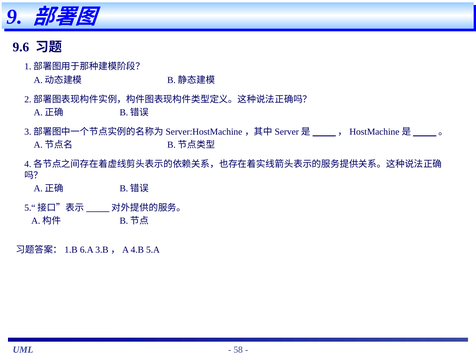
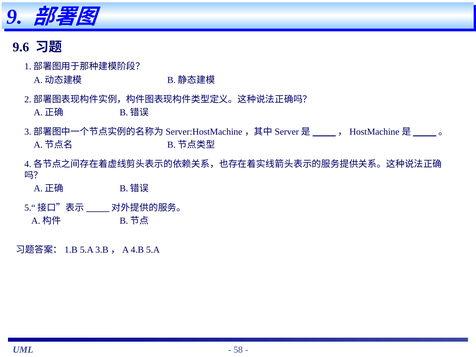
6.A at (87, 250): 6.A -> 5.A
